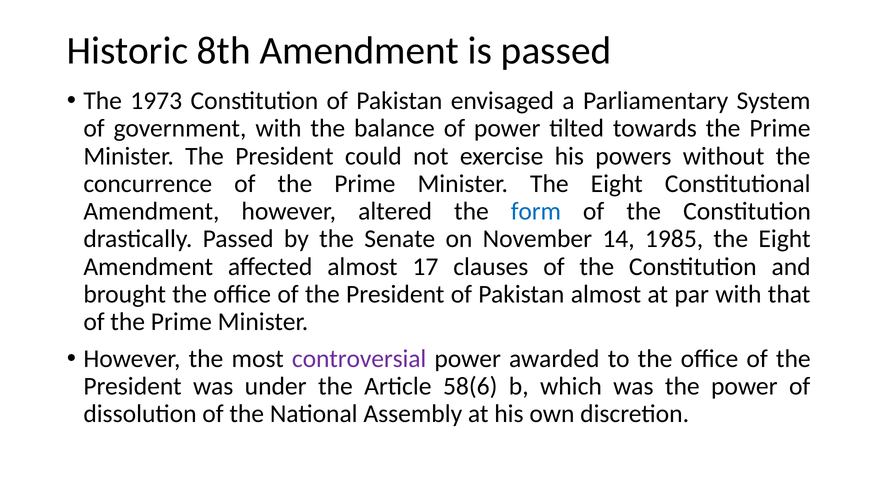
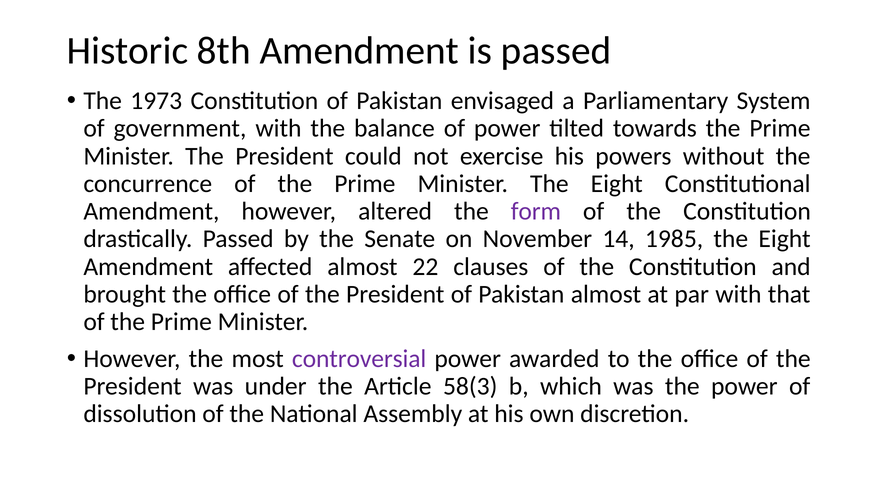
form colour: blue -> purple
17: 17 -> 22
58(6: 58(6 -> 58(3
